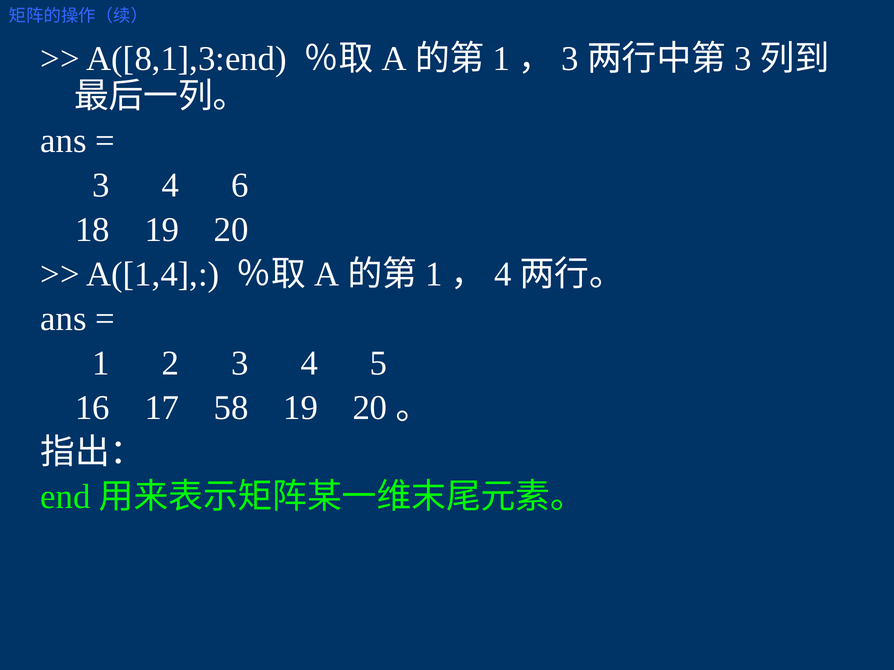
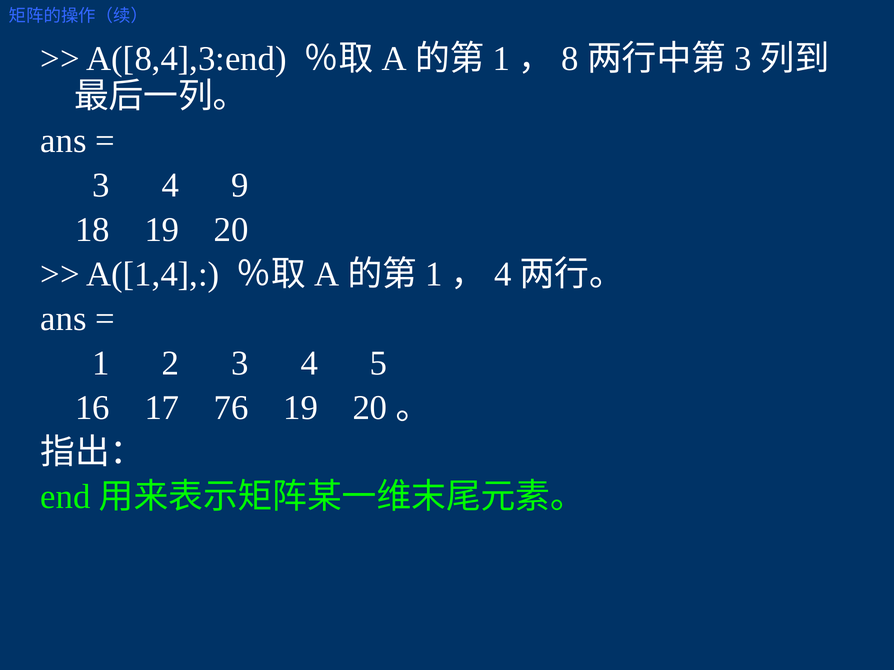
A([8,1],3:end: A([8,1],3:end -> A([8,4],3:end
3 at (570, 59): 3 -> 8
6: 6 -> 9
58: 58 -> 76
